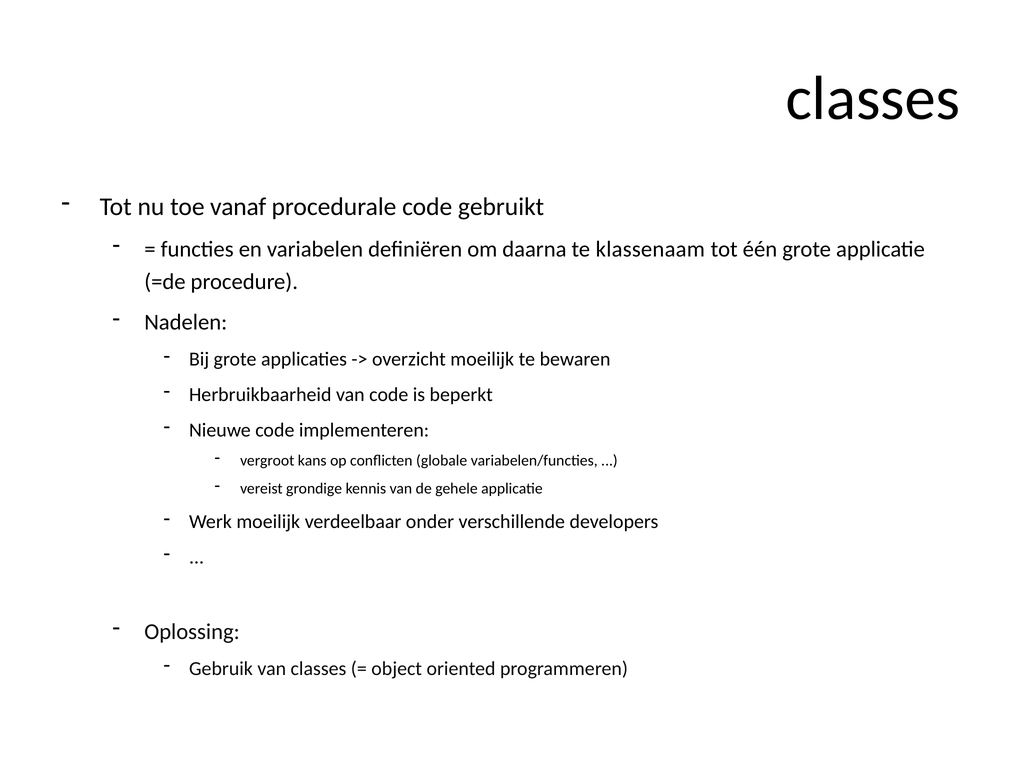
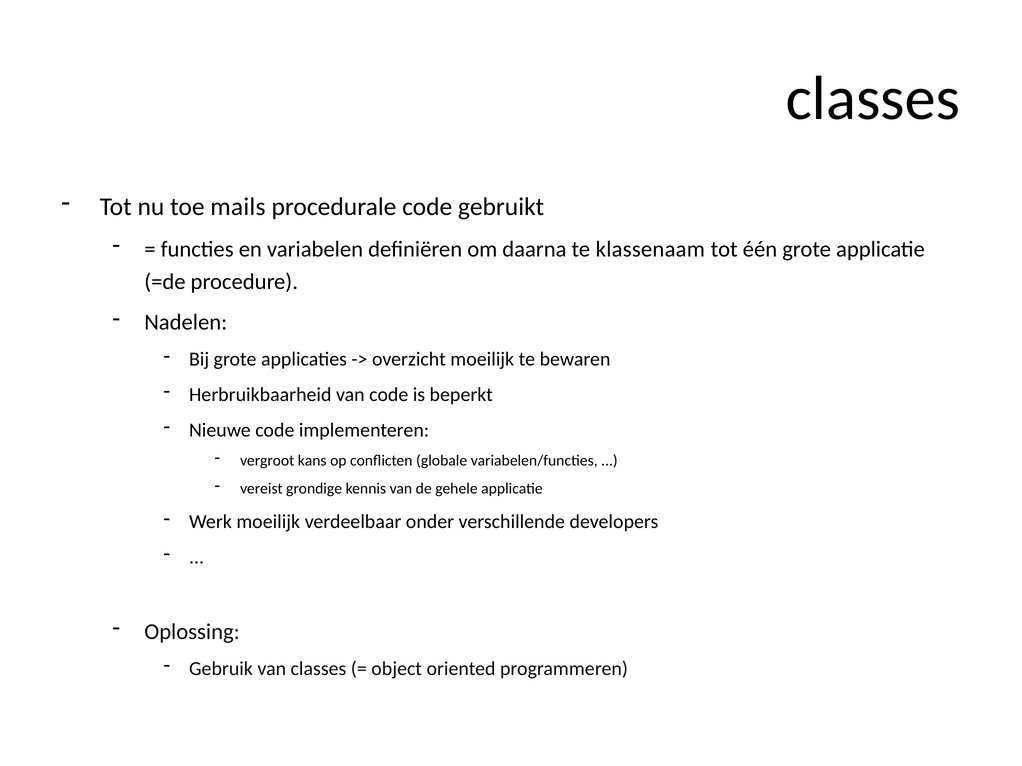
vanaf: vanaf -> mails
